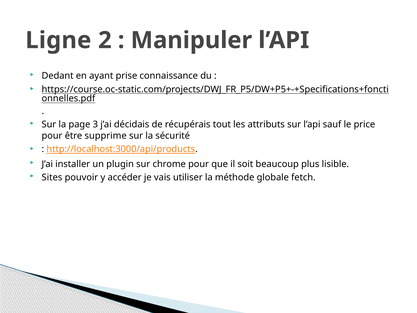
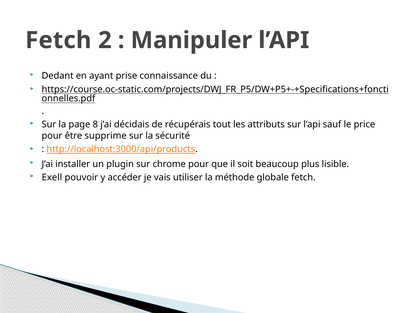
Ligne at (58, 40): Ligne -> Fetch
3: 3 -> 8
Sites: Sites -> Exell
